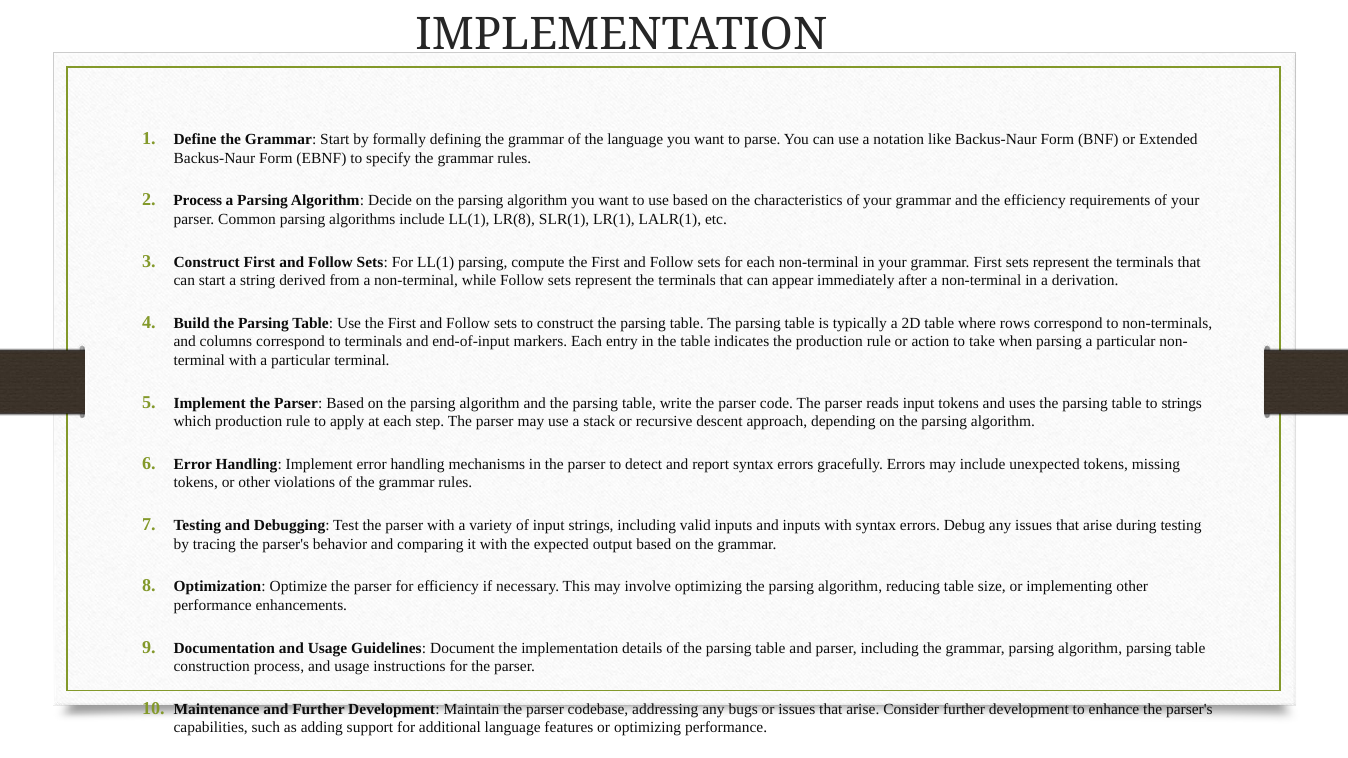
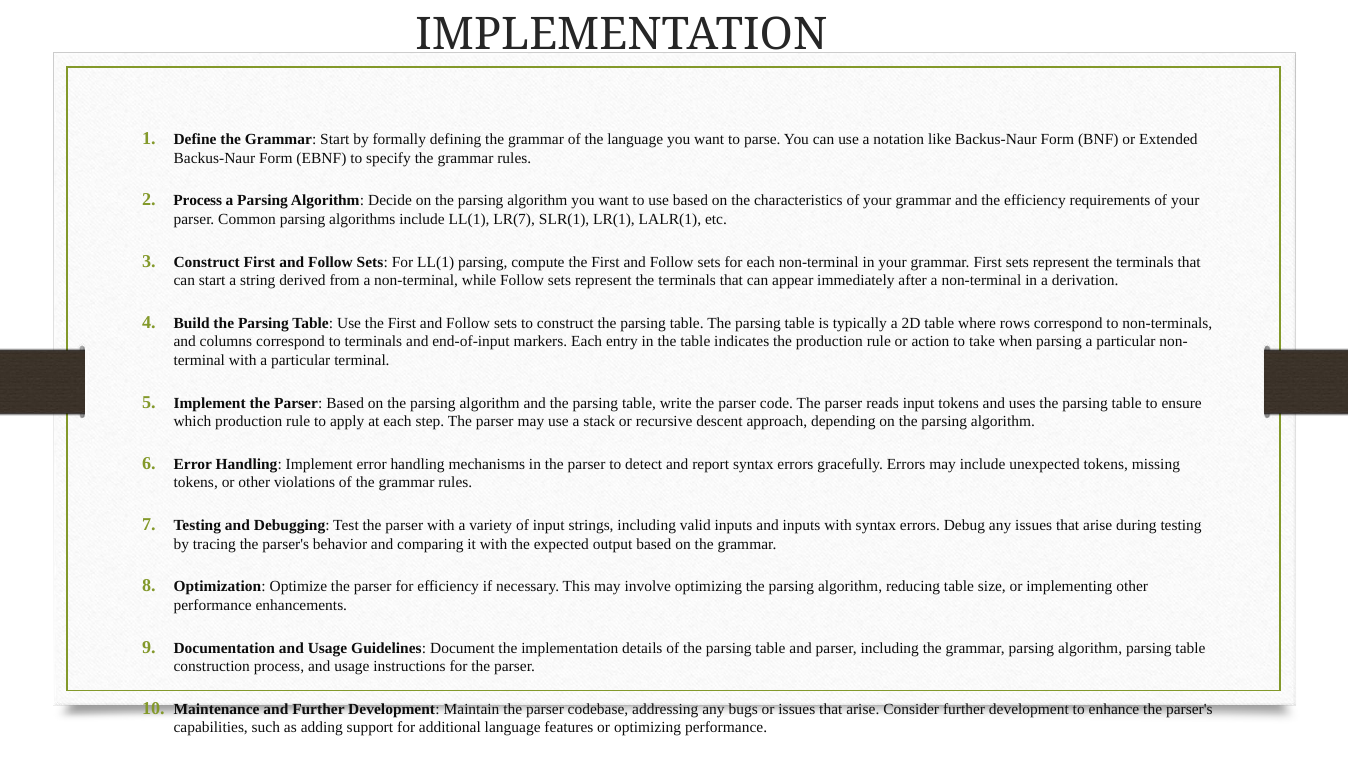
LR(8: LR(8 -> LR(7
to strings: strings -> ensure
